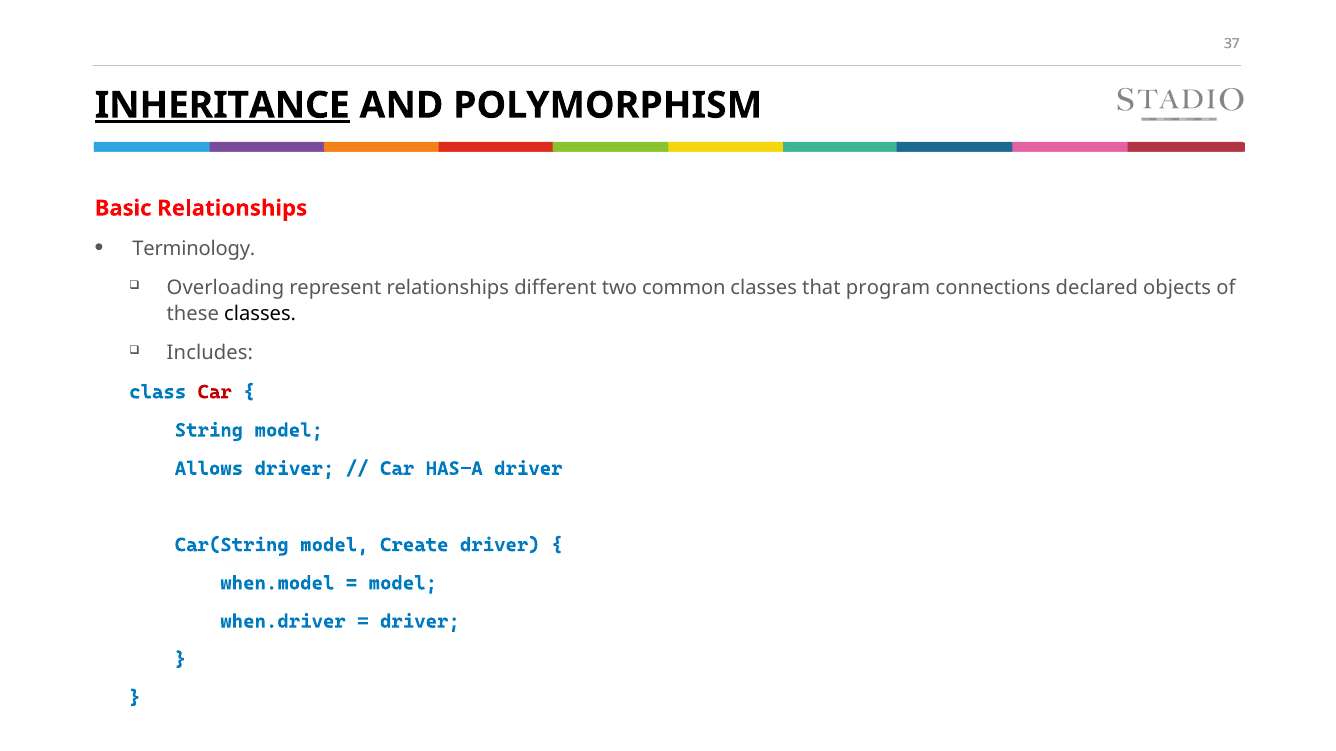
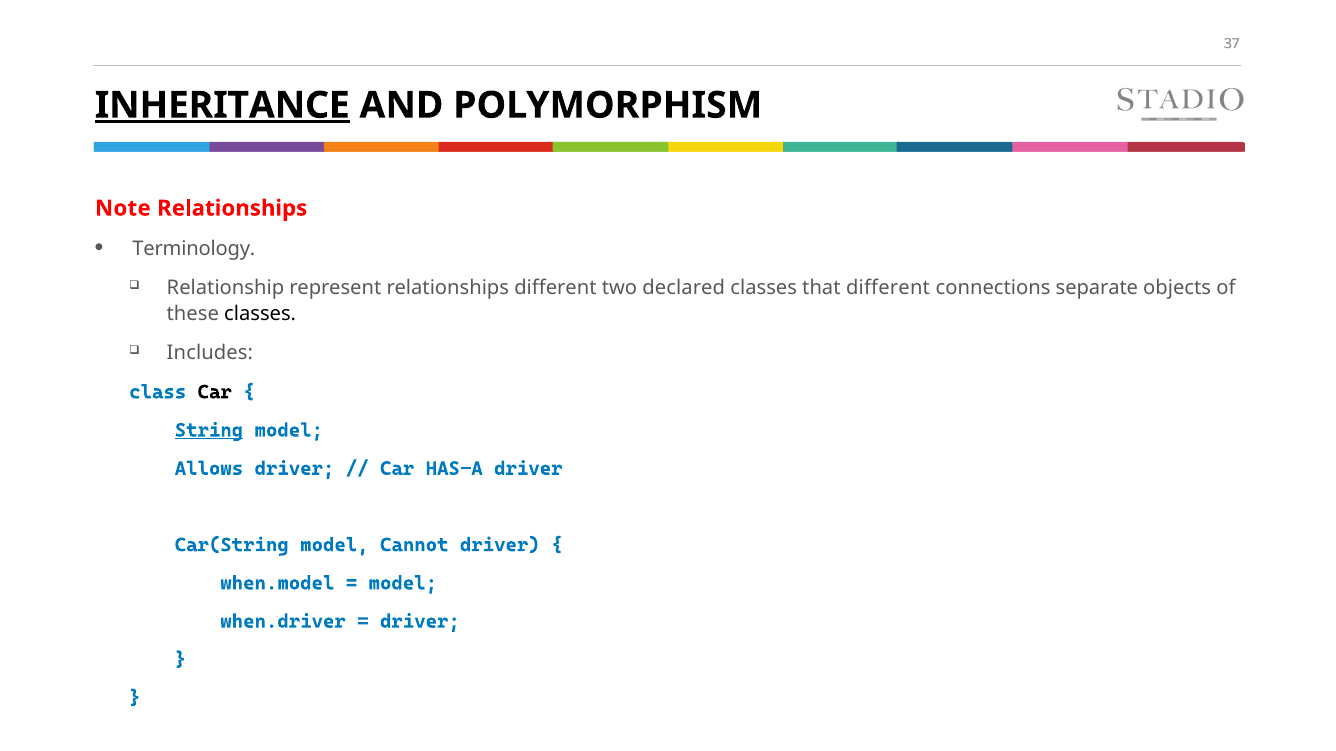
Basic: Basic -> Note
Overloading: Overloading -> Relationship
common: common -> declared
that program: program -> different
declared: declared -> separate
Car at (215, 392) colour: red -> black
String underline: none -> present
Create: Create -> Cannot
